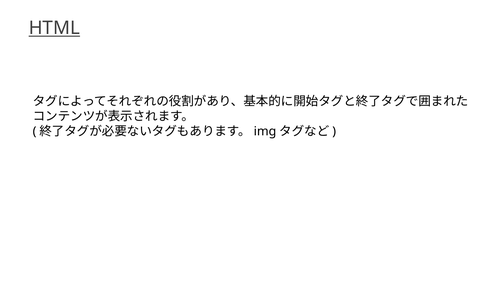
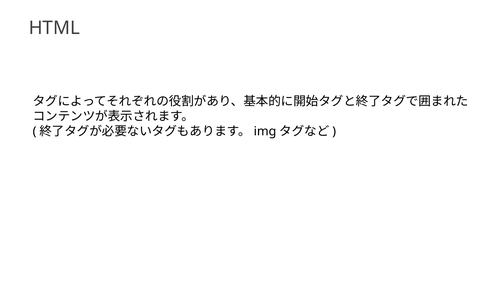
HTML underline: present -> none
